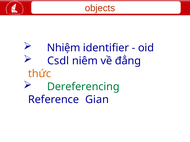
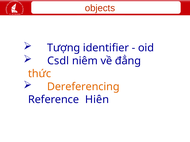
Nhiệm: Nhiệm -> Tượng
Dereferencing colour: green -> orange
Gian: Gian -> Hiên
